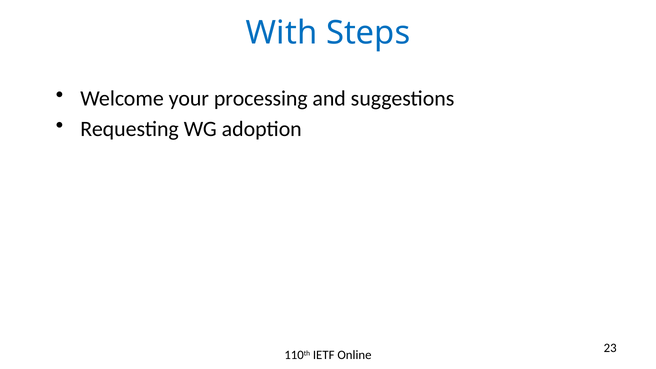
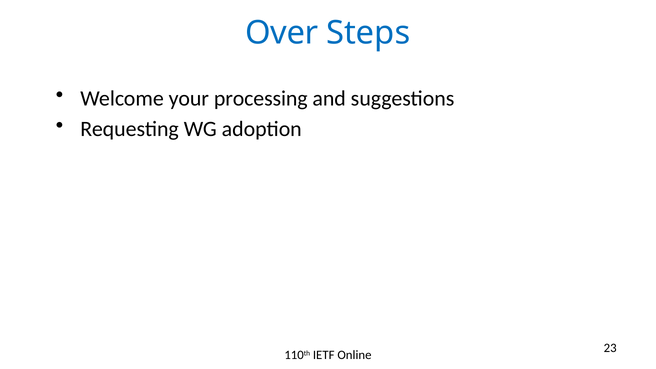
With: With -> Over
